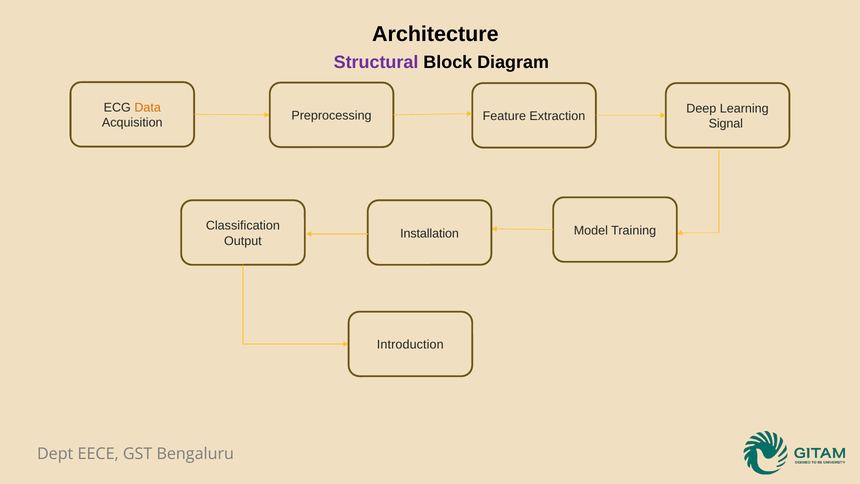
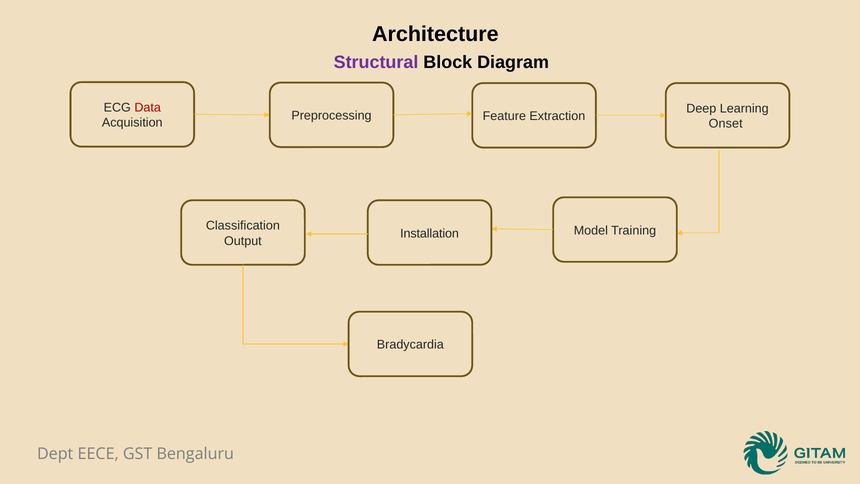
Data colour: orange -> red
Signal: Signal -> Onset
Introduction: Introduction -> Bradycardia
